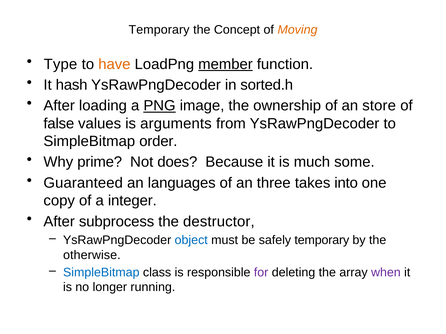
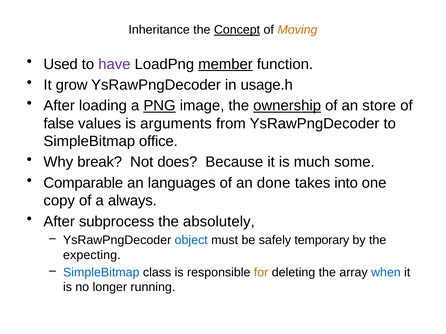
Temporary at (159, 30): Temporary -> Inheritance
Concept underline: none -> present
Type: Type -> Used
have colour: orange -> purple
hash: hash -> grow
sorted.h: sorted.h -> usage.h
ownership underline: none -> present
order: order -> office
prime: prime -> break
Guaranteed: Guaranteed -> Comparable
three: three -> done
integer: integer -> always
destructor: destructor -> absolutely
otherwise: otherwise -> expecting
for colour: purple -> orange
when colour: purple -> blue
